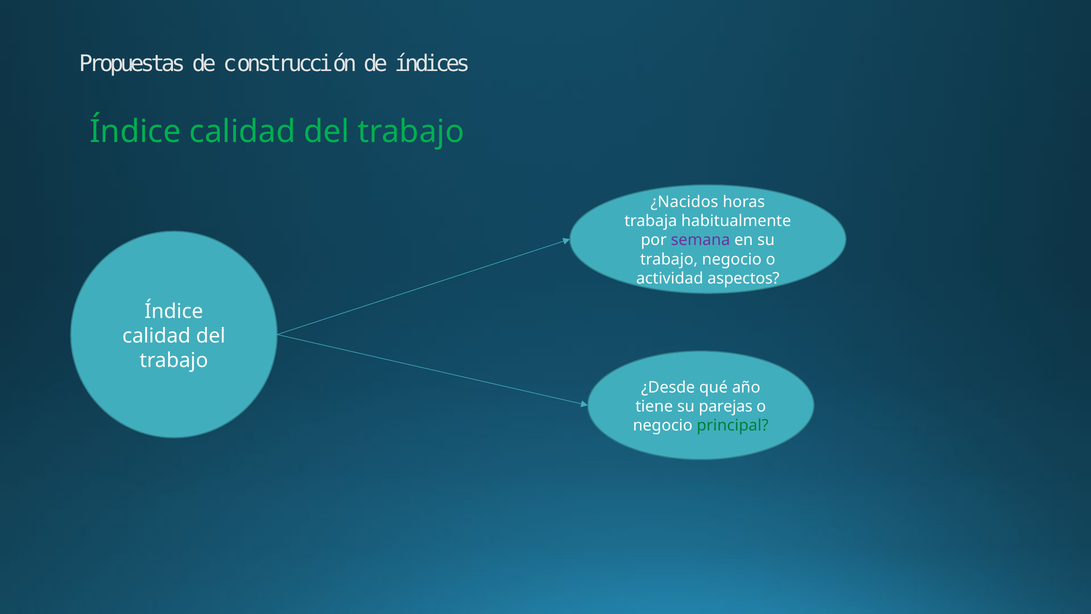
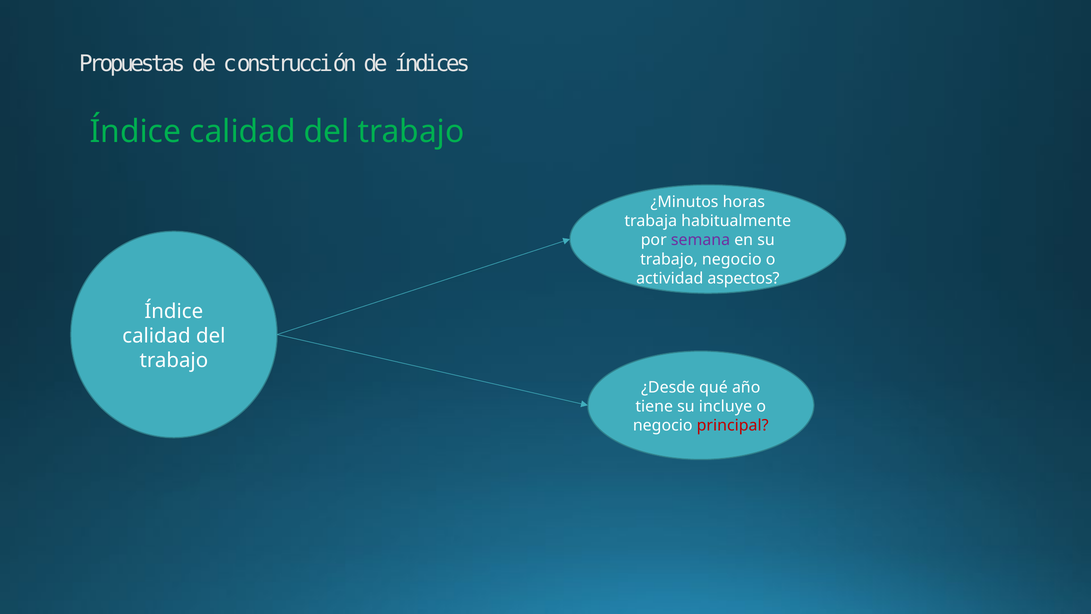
¿Nacidos: ¿Nacidos -> ¿Minutos
parejas: parejas -> incluye
principal colour: green -> red
